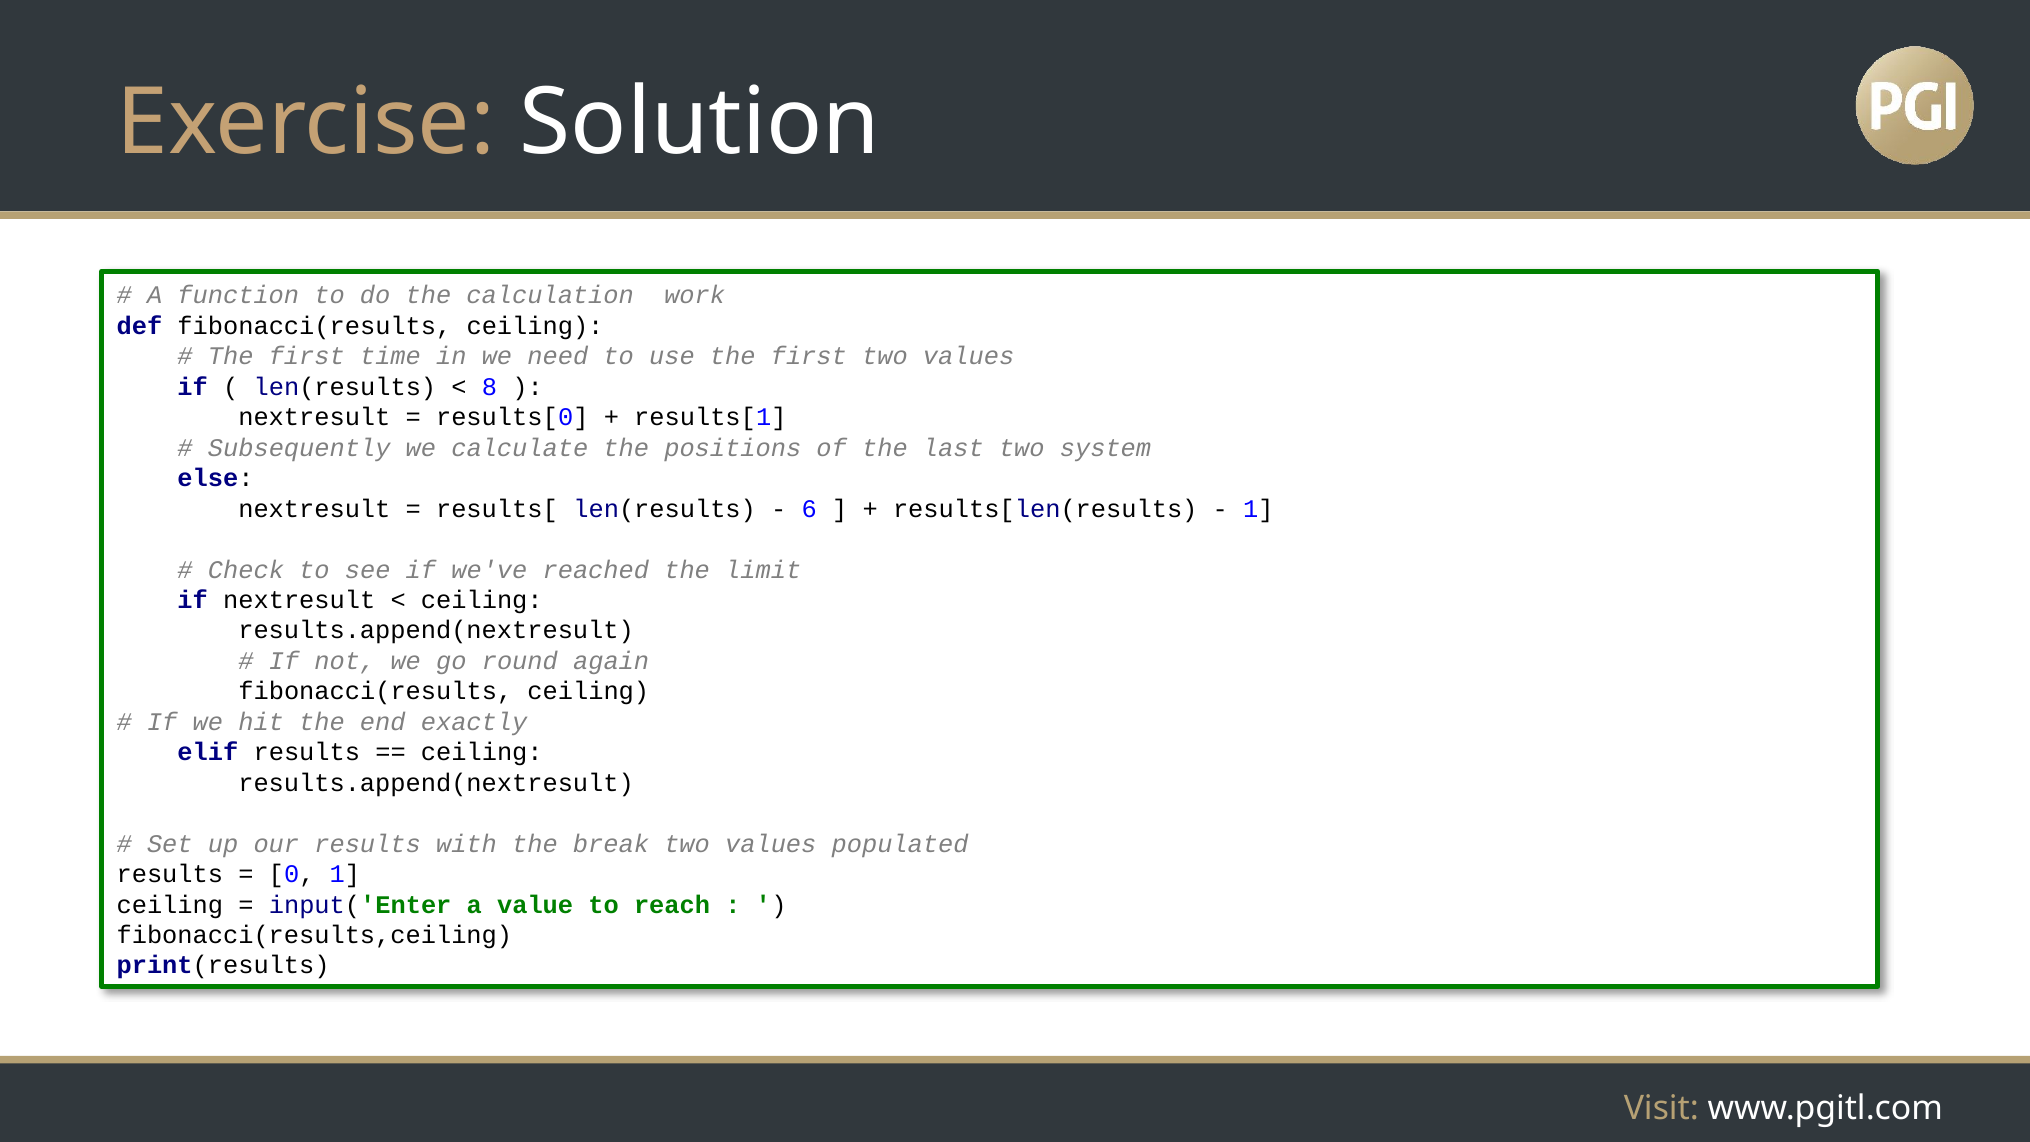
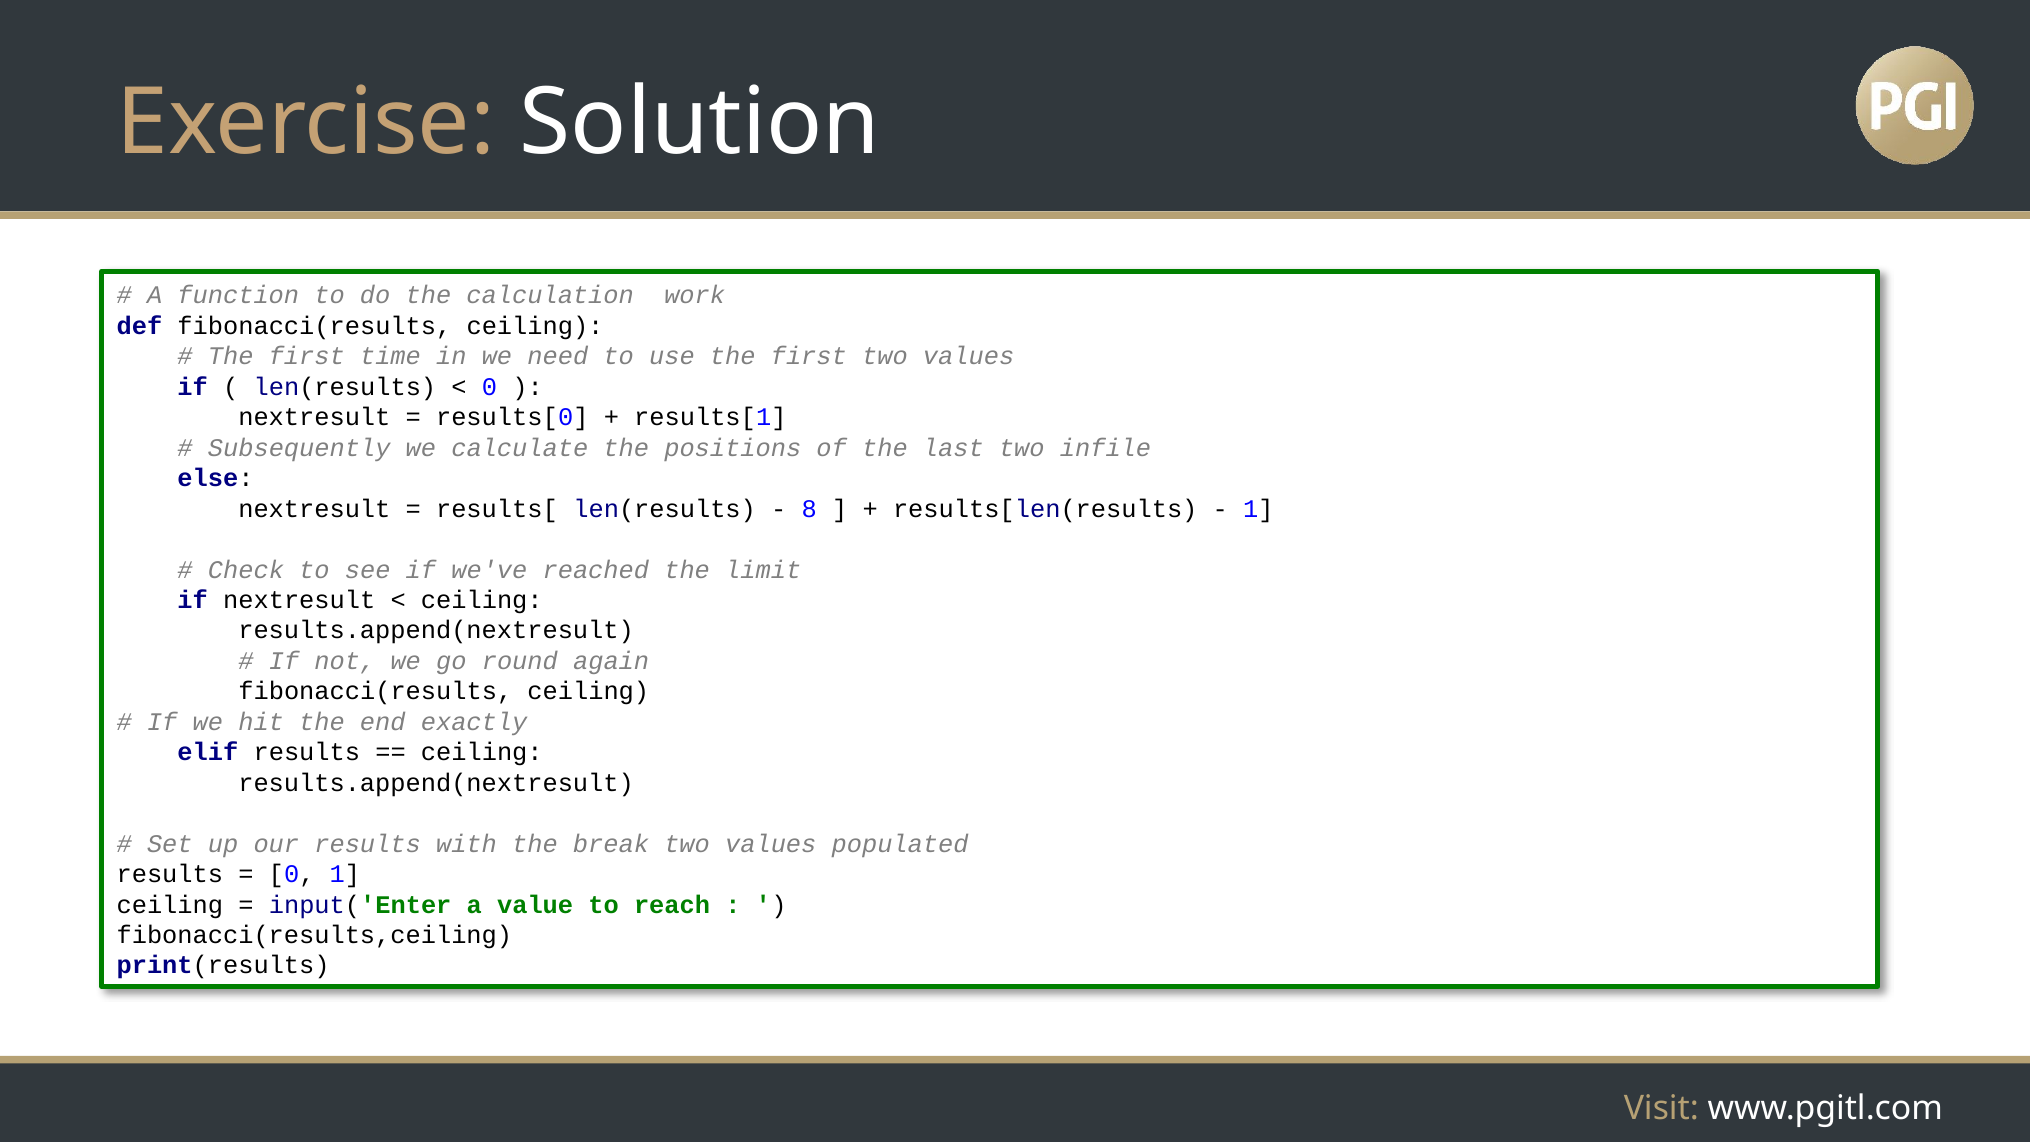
8 at (490, 387): 8 -> 0
system: system -> infile
6: 6 -> 8
